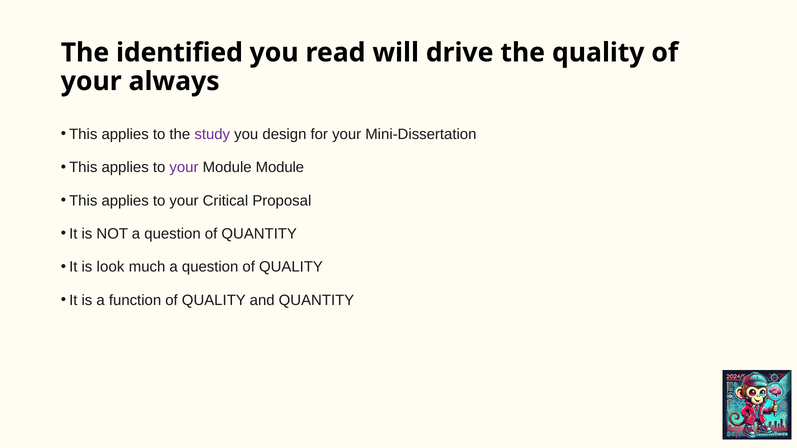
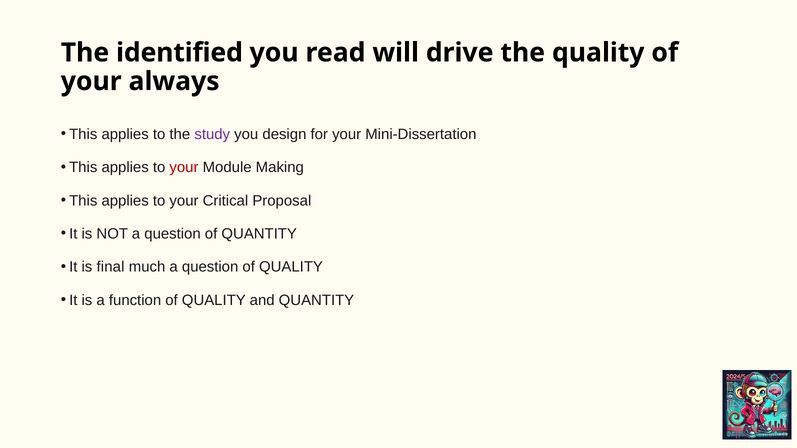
your at (184, 168) colour: purple -> red
Module Module: Module -> Making
look: look -> final
